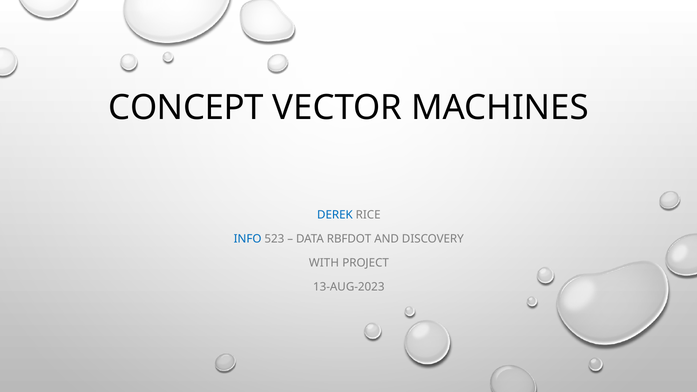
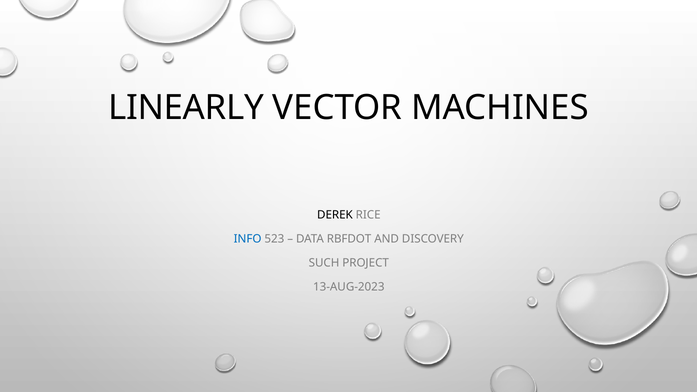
CONCEPT: CONCEPT -> LINEARLY
DEREK colour: blue -> black
WITH: WITH -> SUCH
